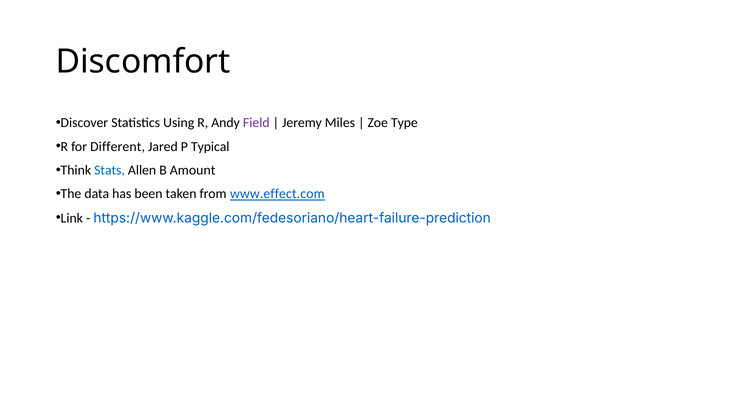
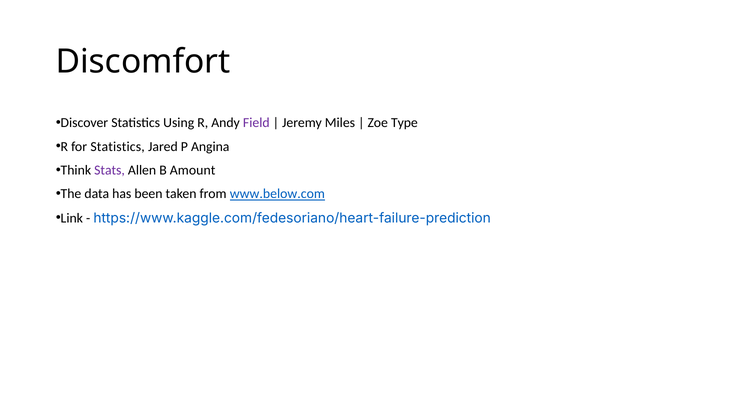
for Different: Different -> Statistics
Typical: Typical -> Angina
Stats colour: blue -> purple
www.effect.com: www.effect.com -> www.below.com
